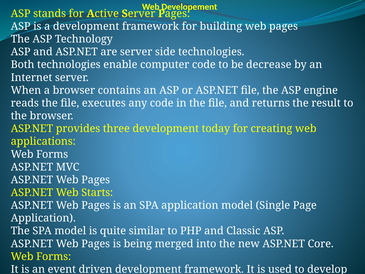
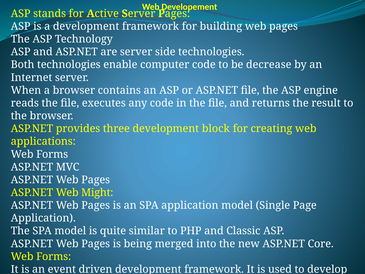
today: today -> block
Starts: Starts -> Might
